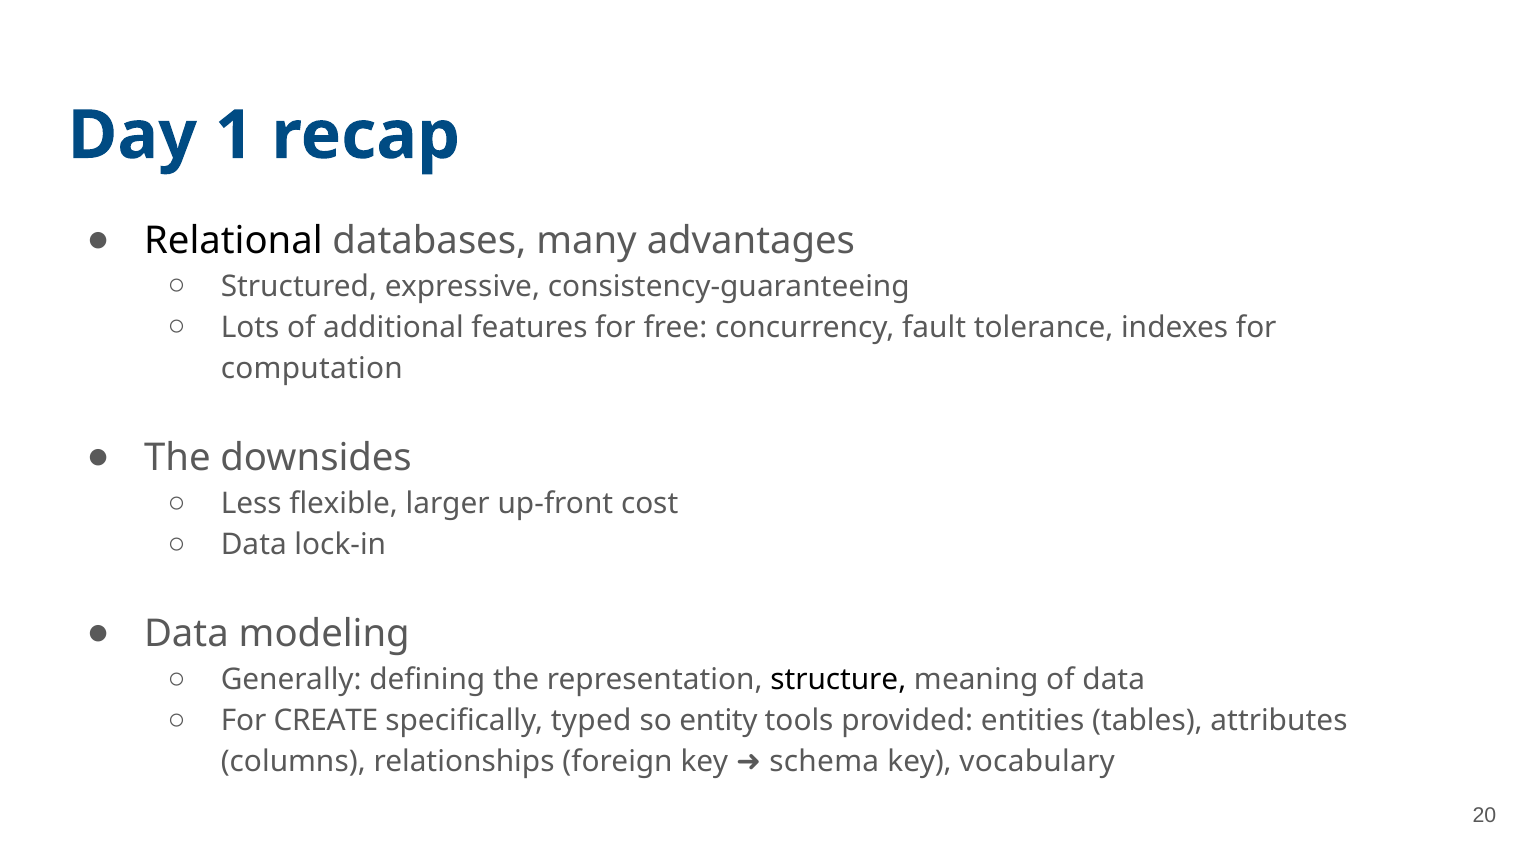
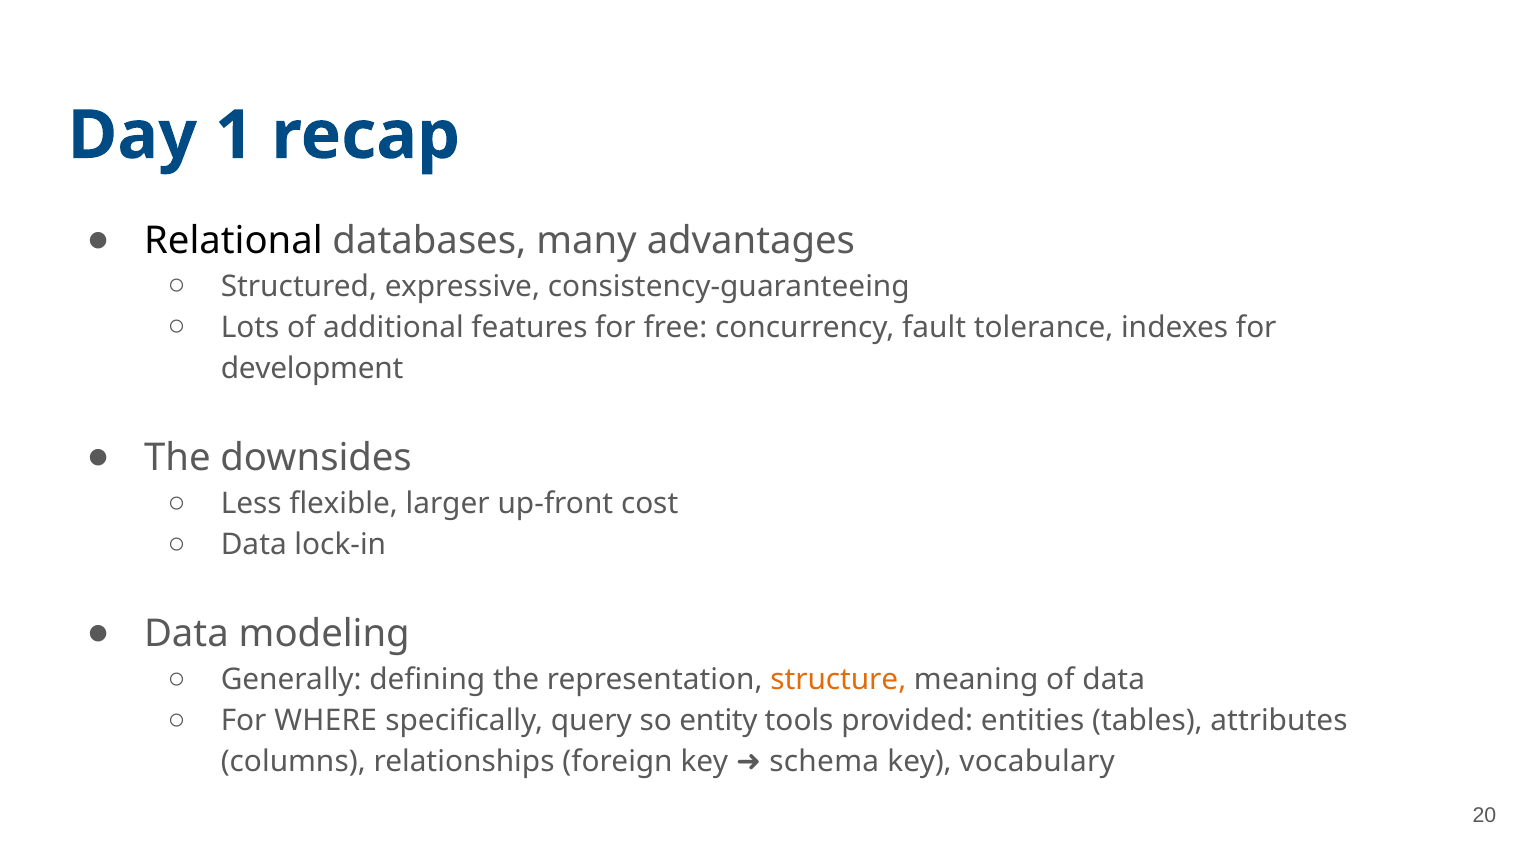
computation: computation -> development
structure colour: black -> orange
CREATE: CREATE -> WHERE
typed: typed -> query
